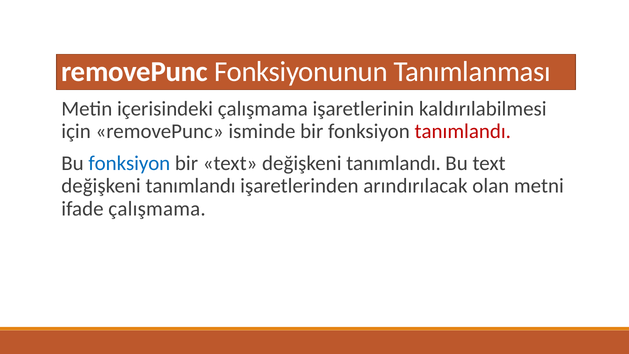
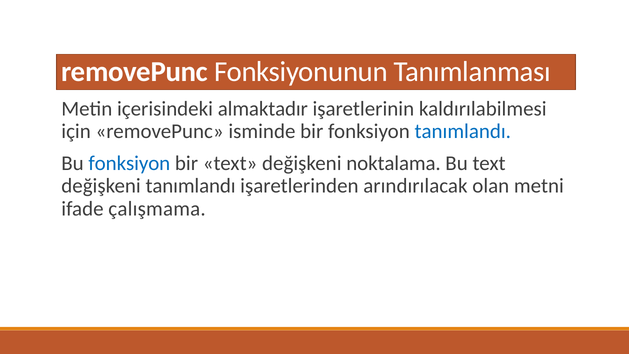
içerisindeki çalışmama: çalışmama -> almaktadır
tanımlandı at (463, 131) colour: red -> blue
bir text değişkeni tanımlandı: tanımlandı -> noktalama
